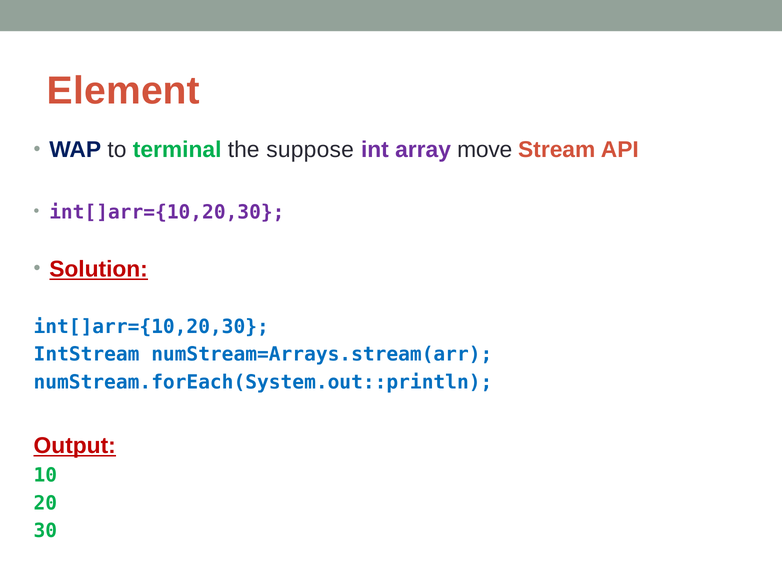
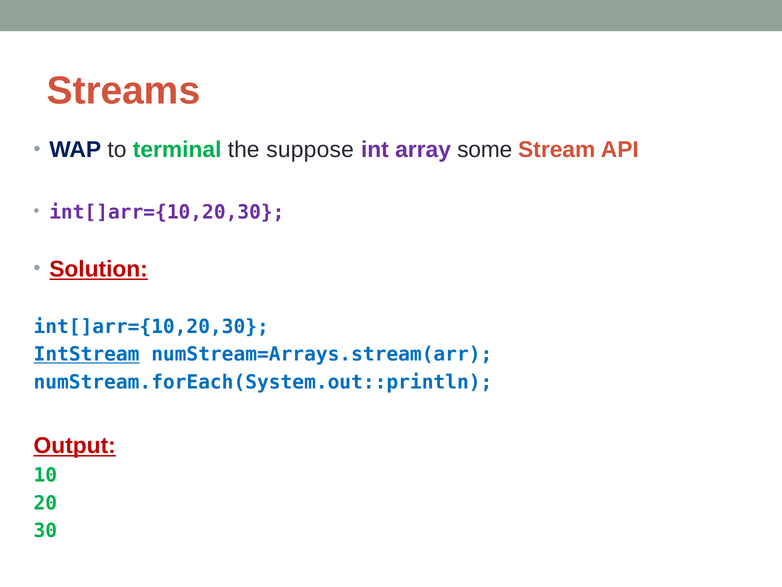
Element: Element -> Streams
move: move -> some
IntStream underline: none -> present
